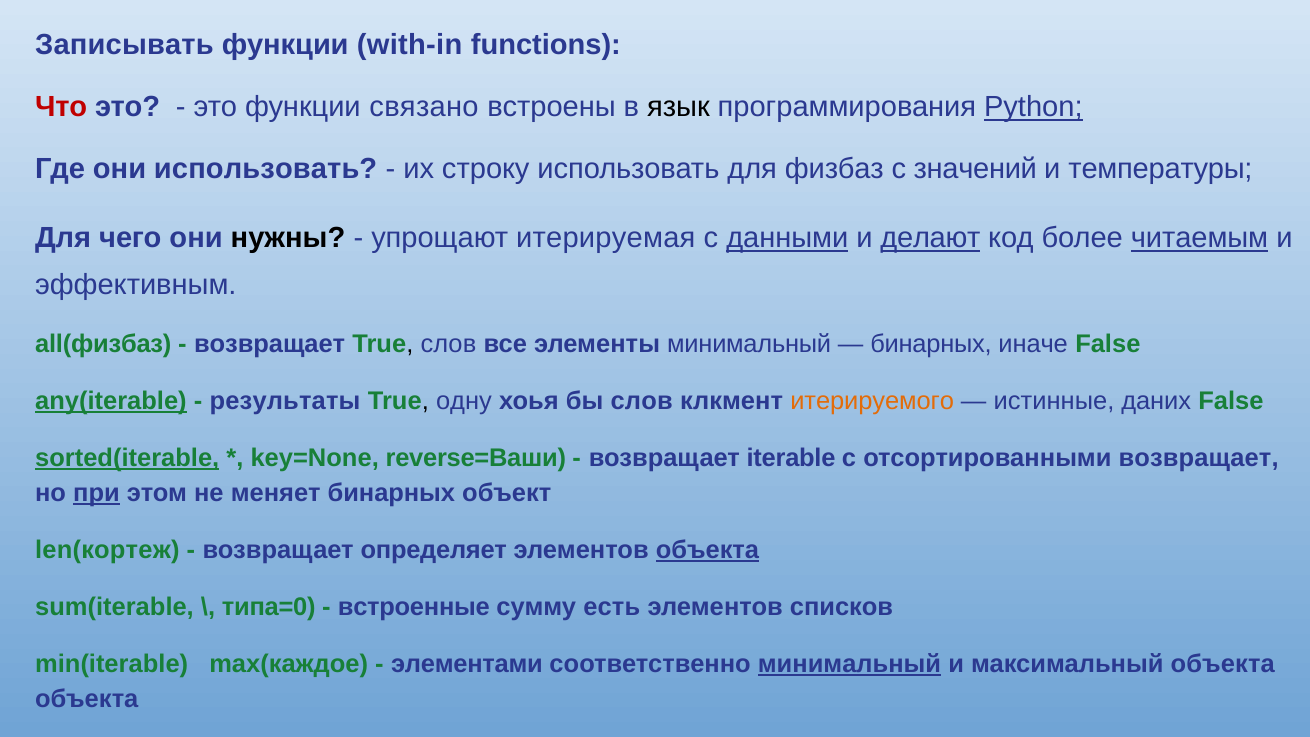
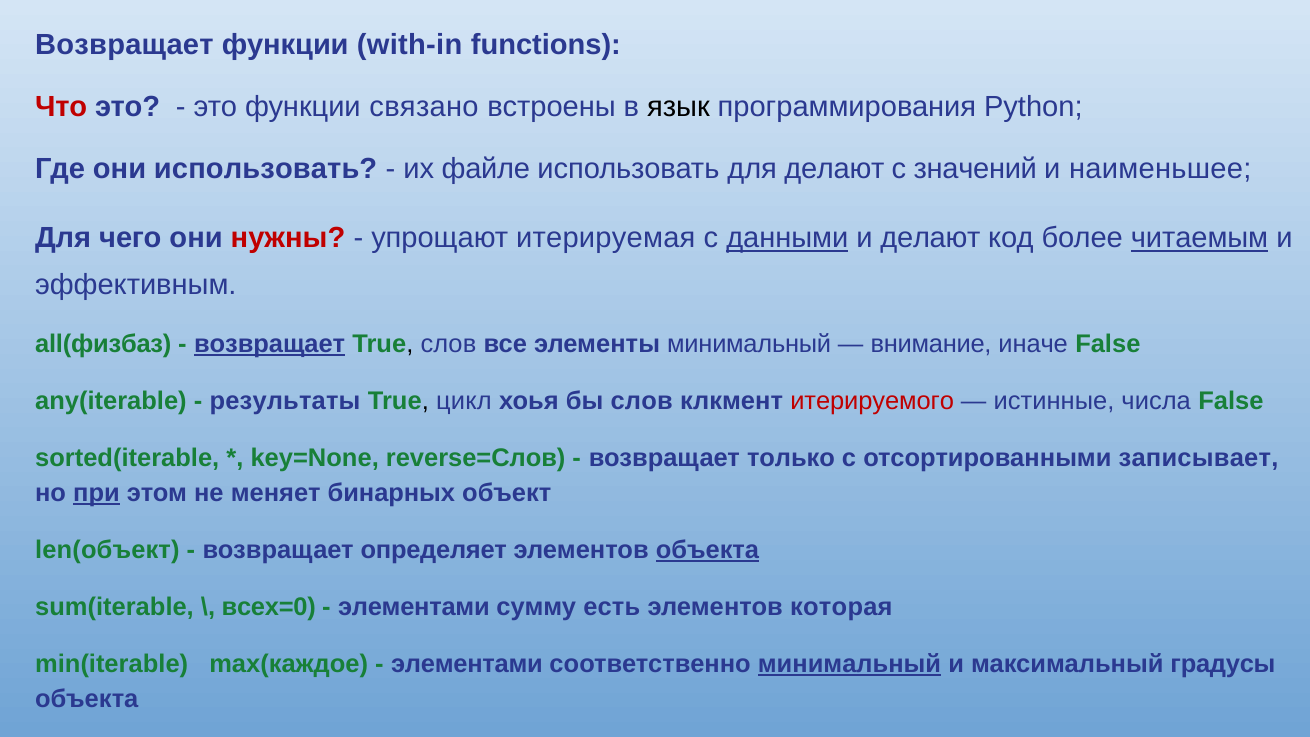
Записывать at (124, 45): Записывать -> Возвращает
Python underline: present -> none
строку: строку -> файле
для физбаз: физбаз -> делают
температуры: температуры -> наименьшее
нужны colour: black -> red
делают at (930, 238) underline: present -> none
возвращает at (270, 344) underline: none -> present
бинарных at (931, 344): бинарных -> внимание
any(iterable underline: present -> none
одну: одну -> цикл
итерируемого colour: orange -> red
даних: даних -> числа
sorted(iterable underline: present -> none
reverse=Ваши: reverse=Ваши -> reverse=Слов
iterable: iterable -> только
отсортированными возвращает: возвращает -> записывает
len(кортеж: len(кортеж -> len(объект
типа=0: типа=0 -> всех=0
встроенные at (414, 607): встроенные -> элементами
списков: списков -> которая
максимальный объекта: объекта -> градусы
